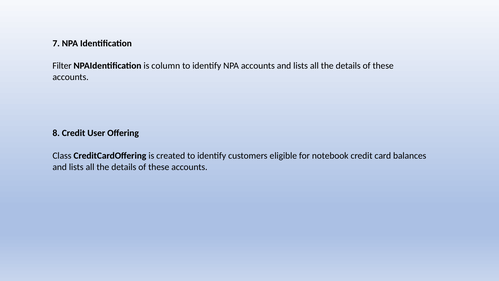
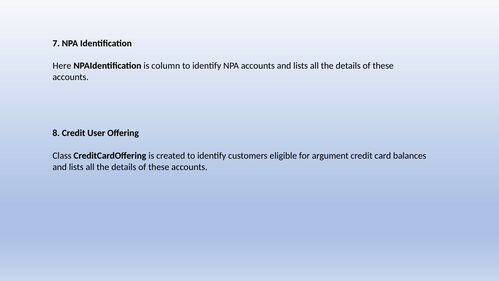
Filter: Filter -> Here
notebook: notebook -> argument
